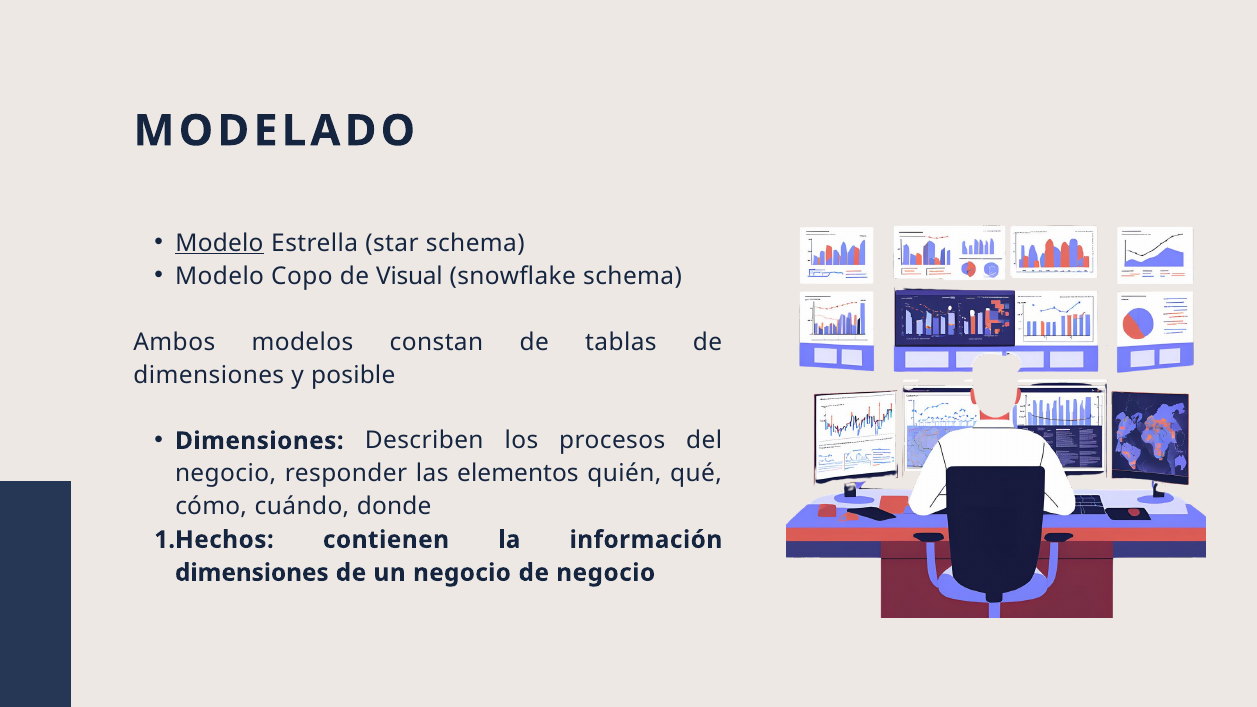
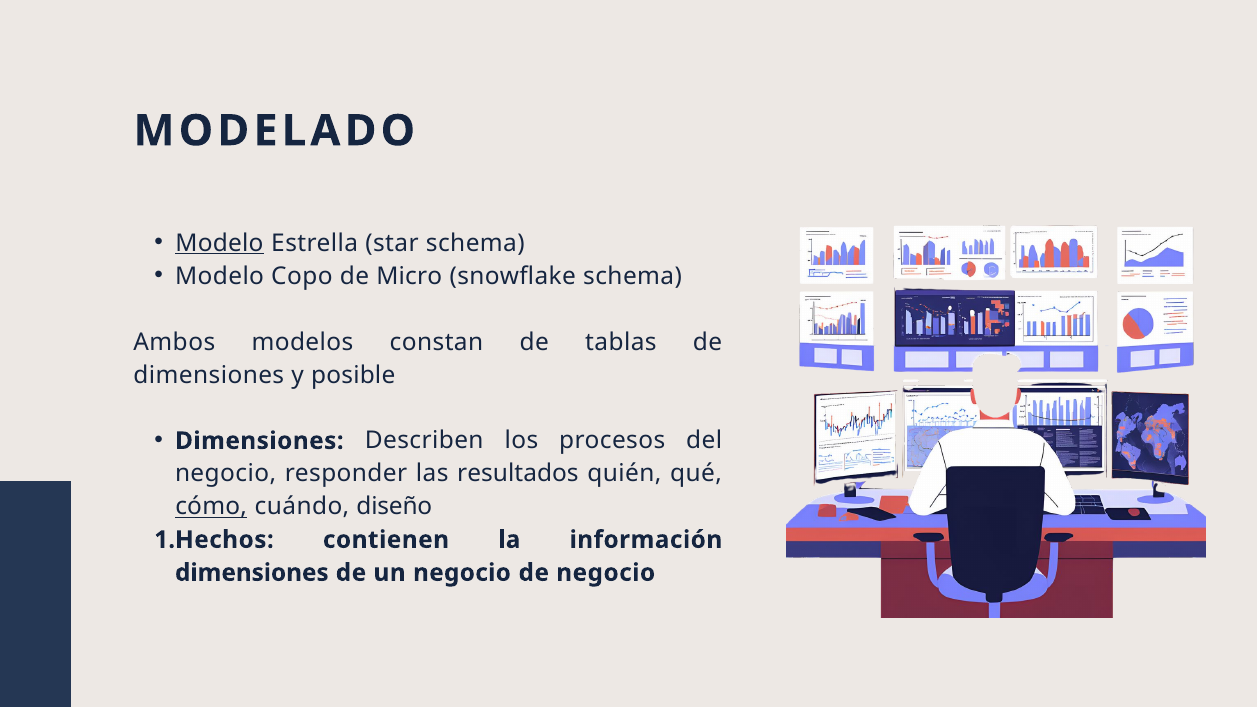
Visual: Visual -> Micro
elementos: elementos -> resultados
cómo underline: none -> present
donde: donde -> diseño
